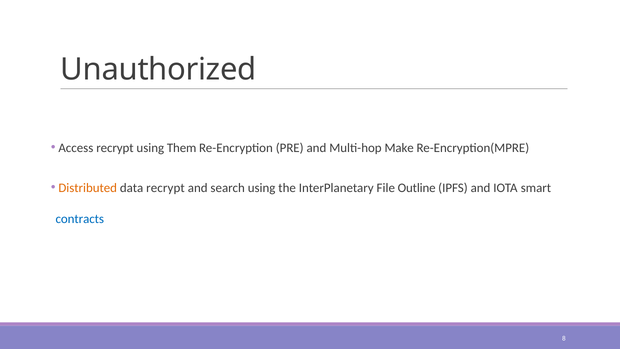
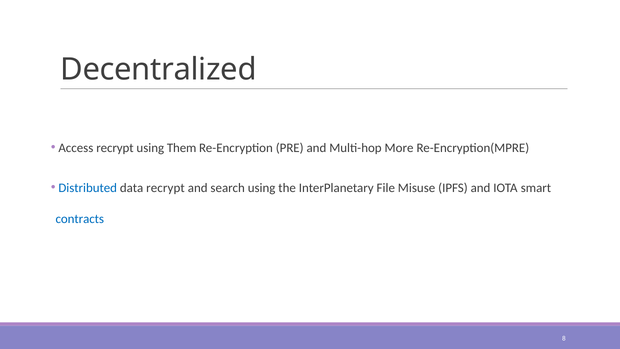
Unauthorized: Unauthorized -> Decentralized
Make: Make -> More
Distributed colour: orange -> blue
Outline: Outline -> Misuse
